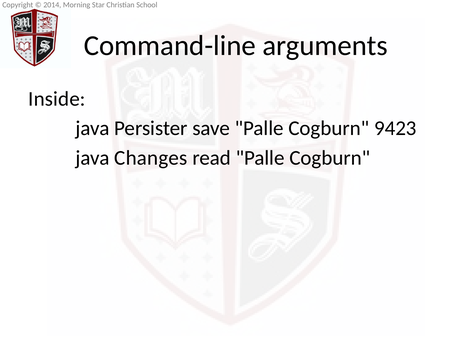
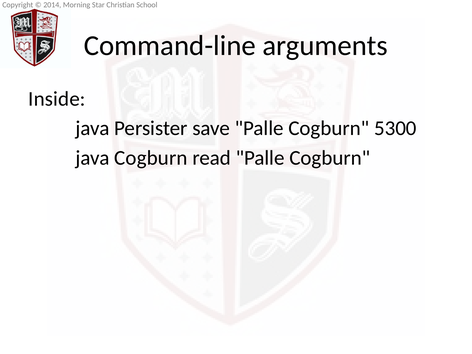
9423: 9423 -> 5300
java Changes: Changes -> Cogburn
